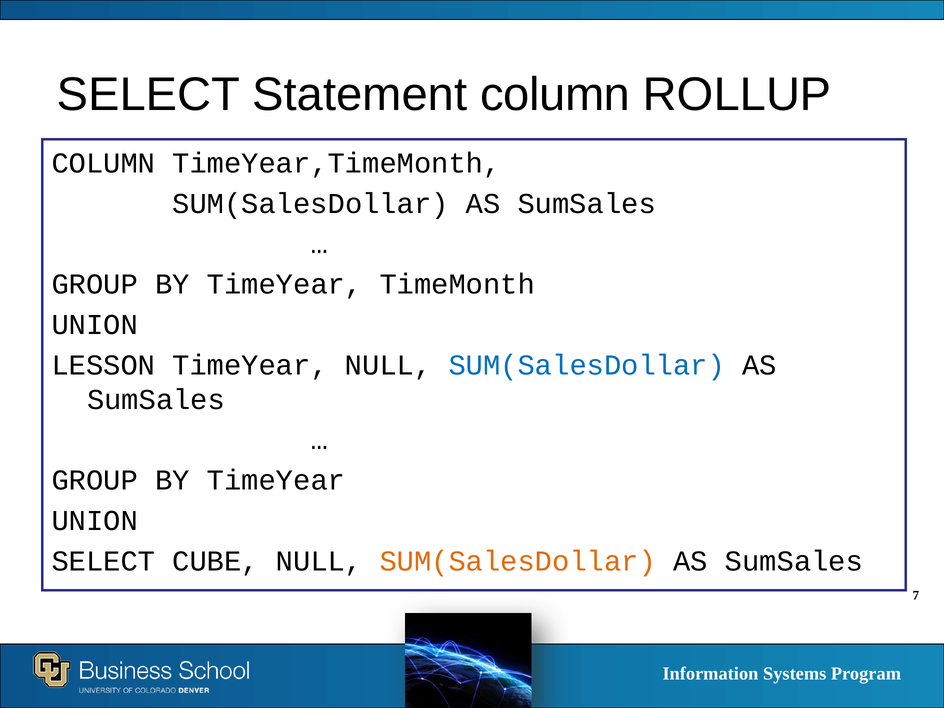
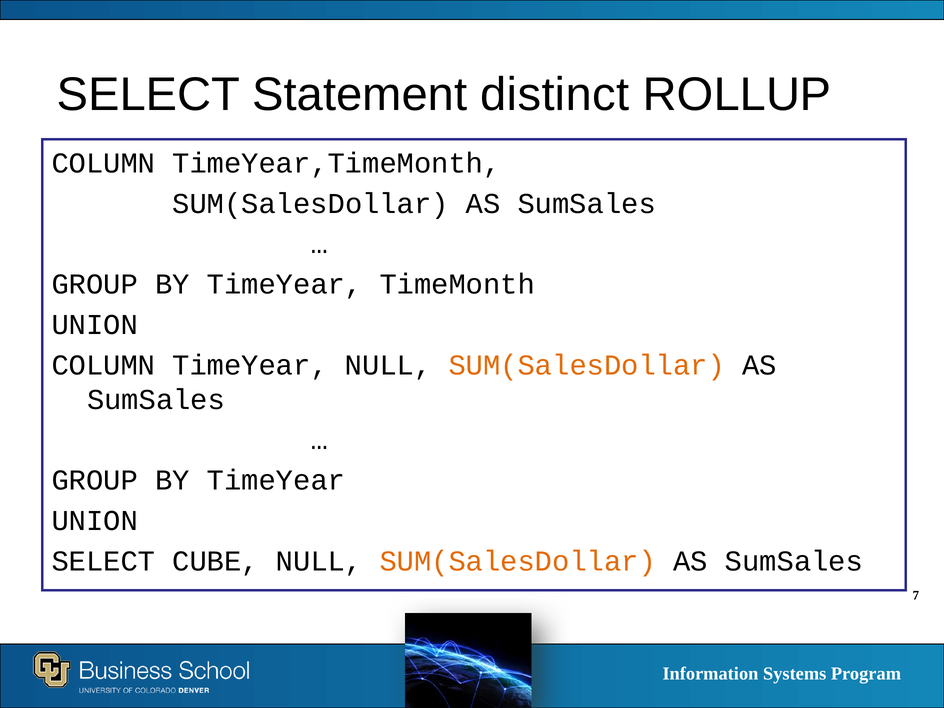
Statement column: column -> distinct
LESSON at (103, 365): LESSON -> COLUMN
SUM(SalesDollar at (587, 365) colour: blue -> orange
